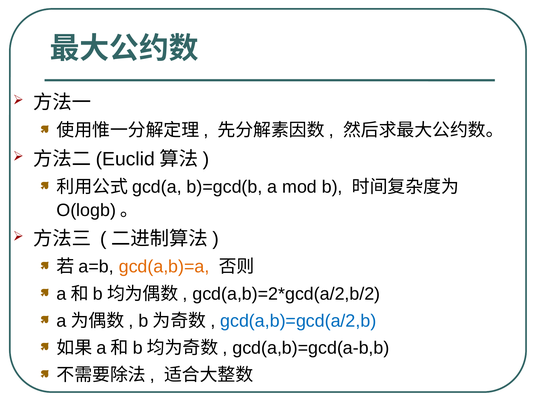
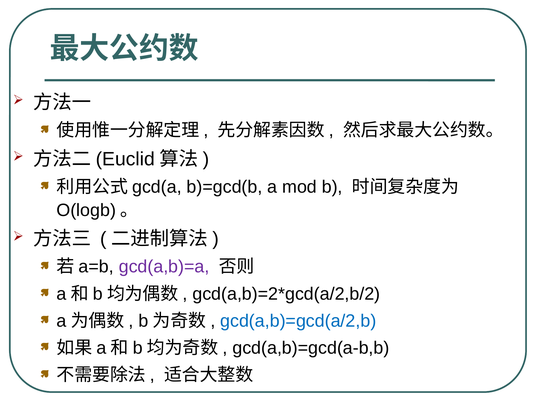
gcd(a,b)=a colour: orange -> purple
